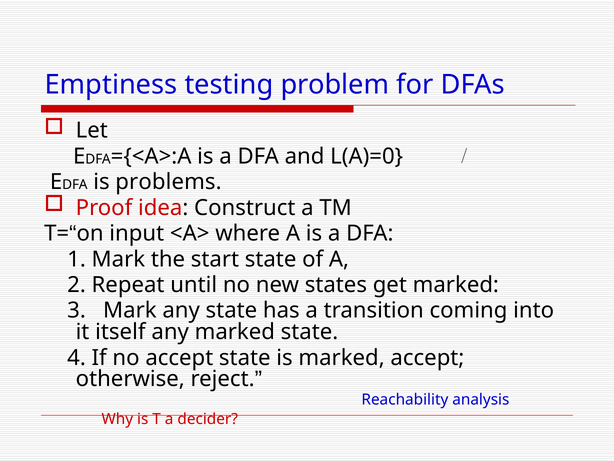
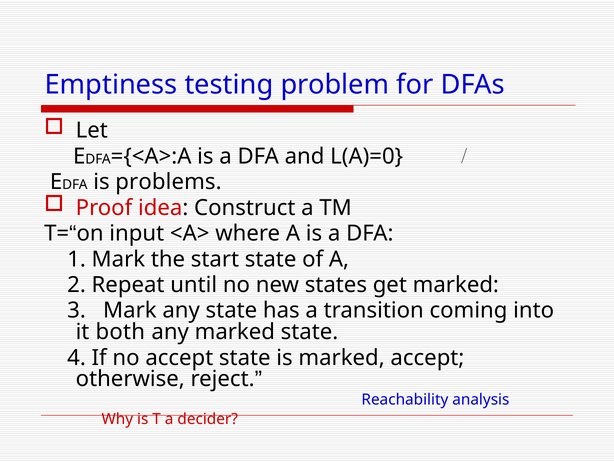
itself: itself -> both
